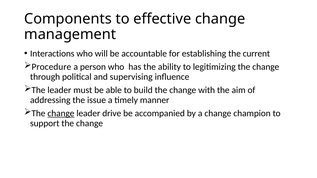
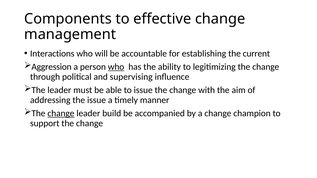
Procedure: Procedure -> Aggression
who at (116, 67) underline: none -> present
to build: build -> issue
drive: drive -> build
